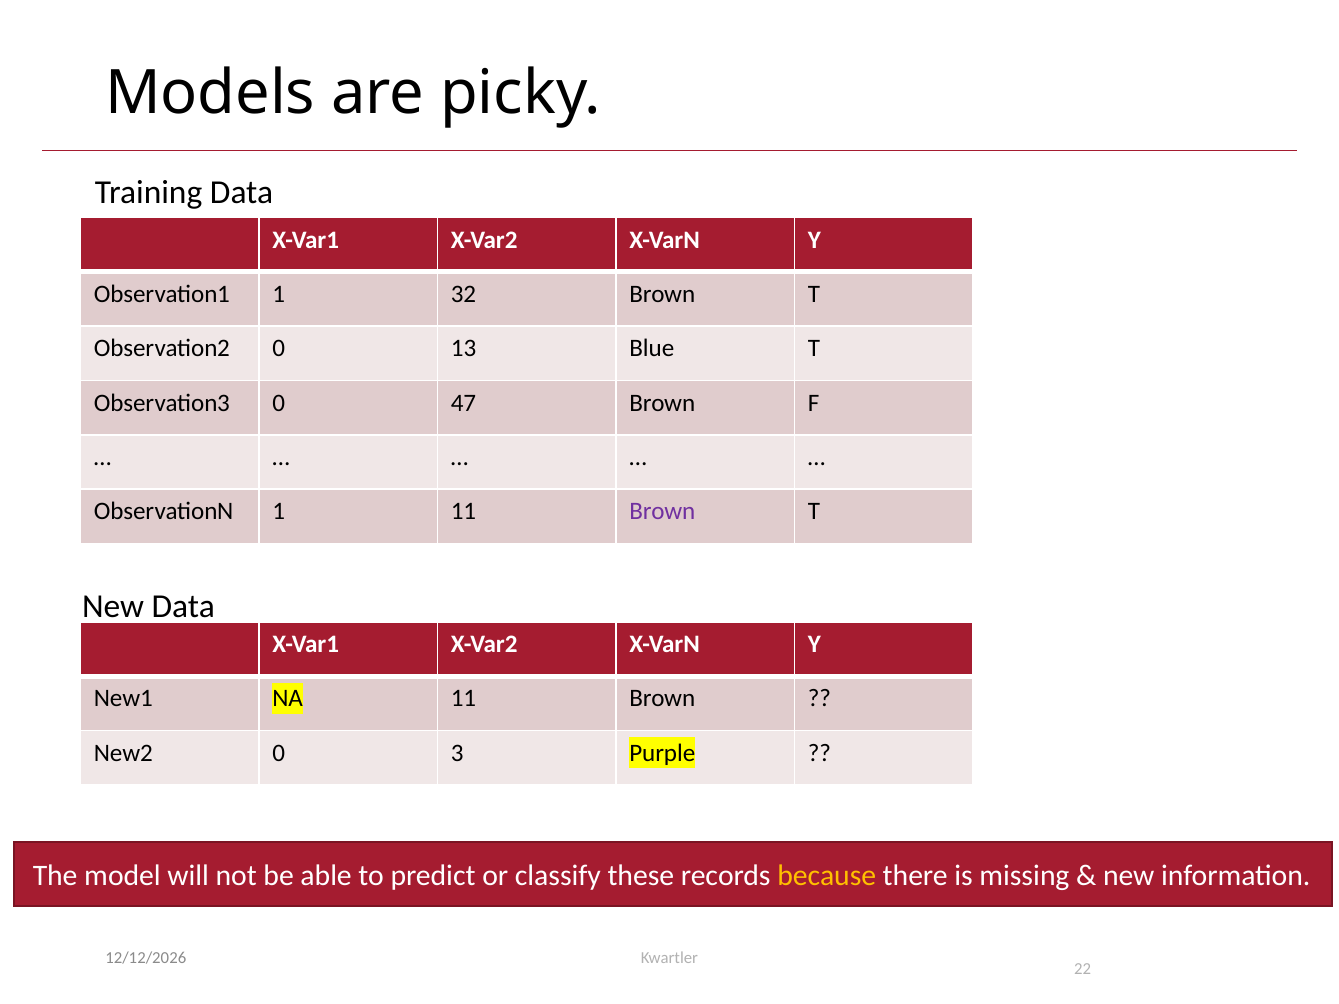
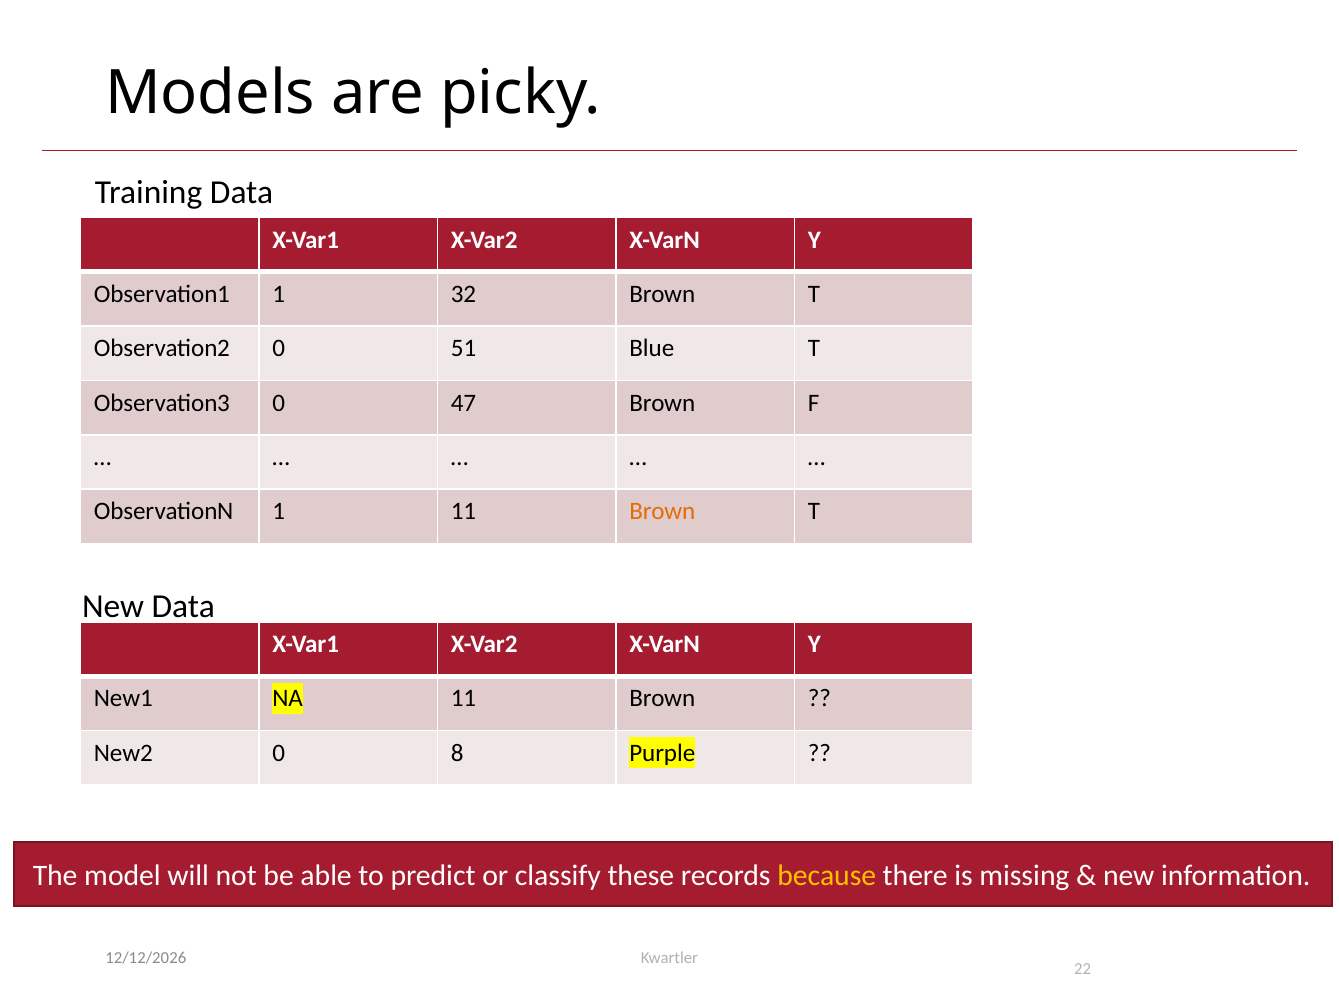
13: 13 -> 51
Brown at (662, 511) colour: purple -> orange
3: 3 -> 8
